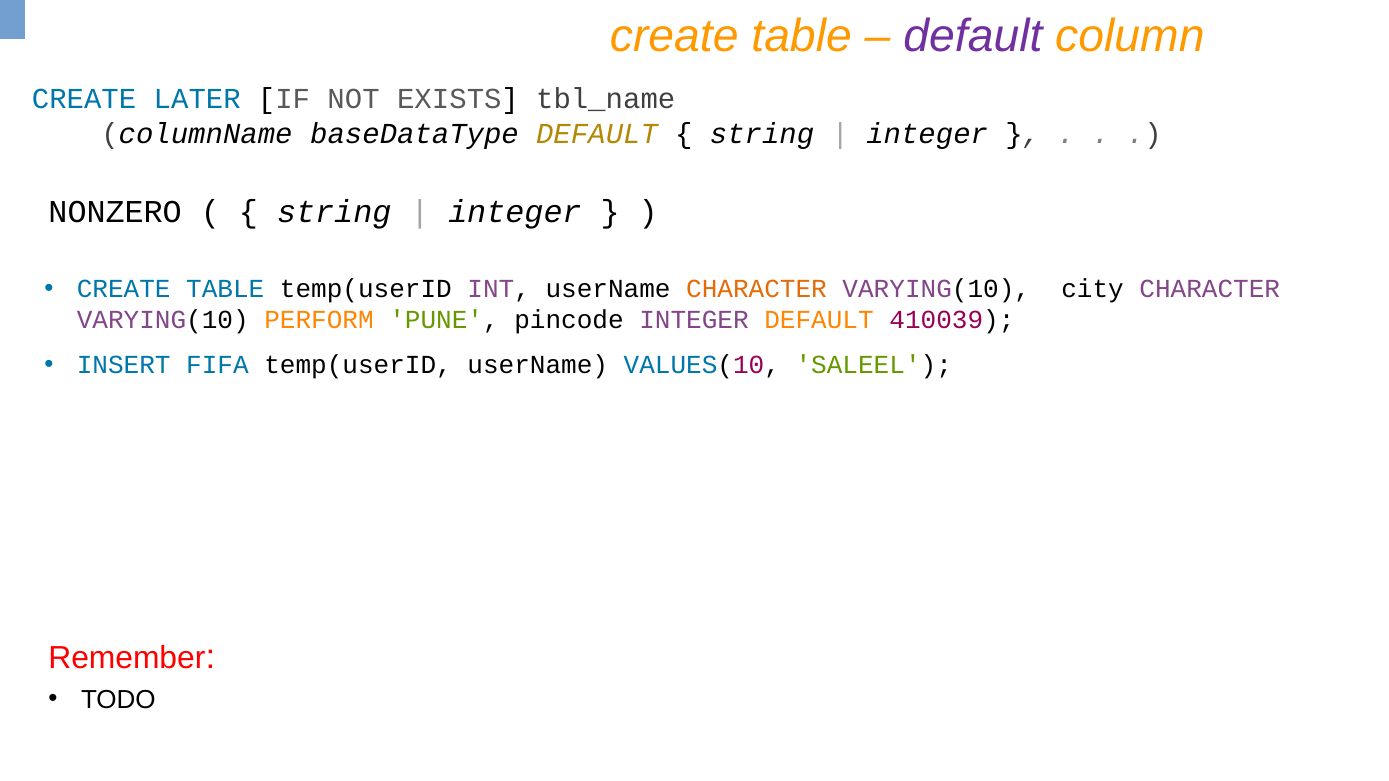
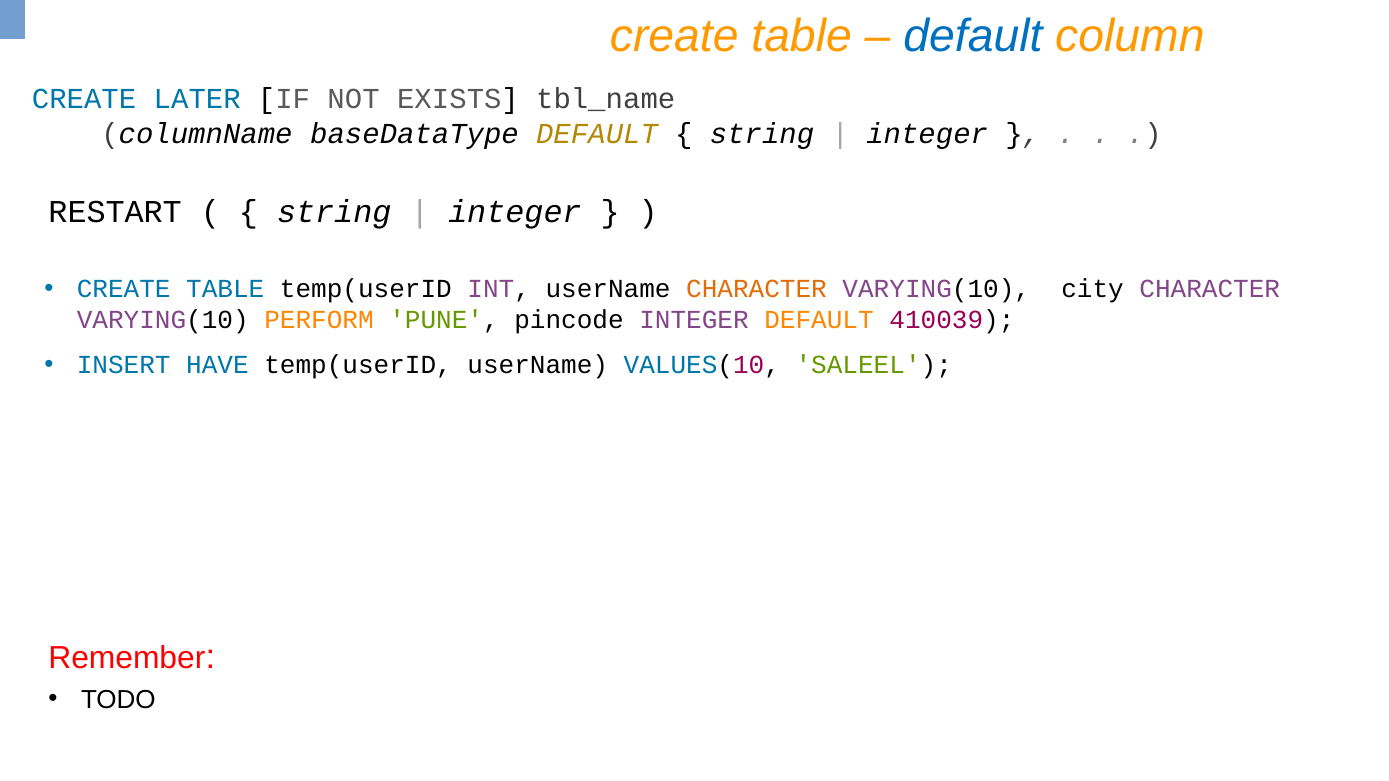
default at (973, 36) colour: purple -> blue
NONZERO: NONZERO -> RESTART
FIFA: FIFA -> HAVE
